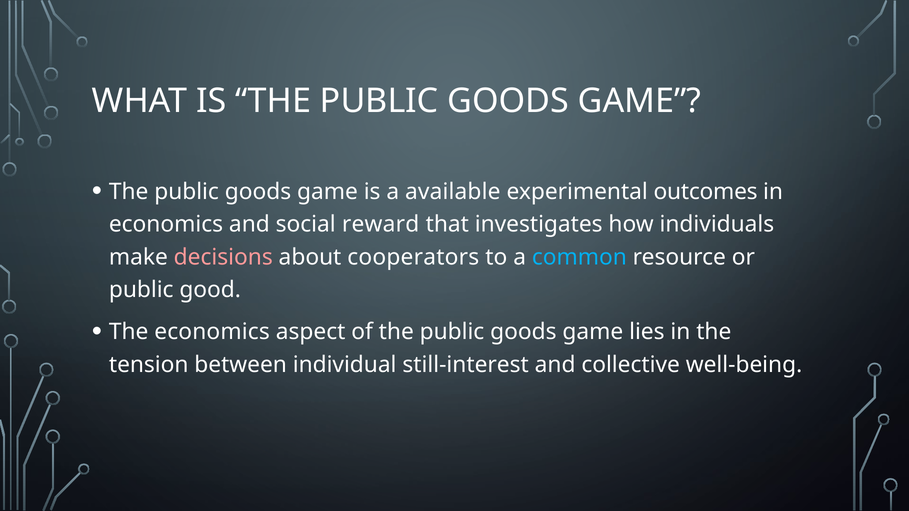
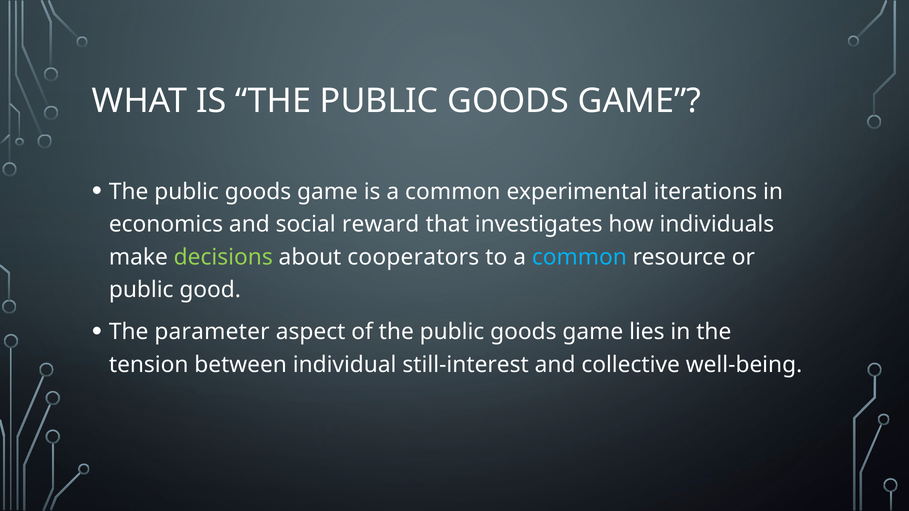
is a available: available -> common
outcomes: outcomes -> iterations
decisions colour: pink -> light green
The economics: economics -> parameter
